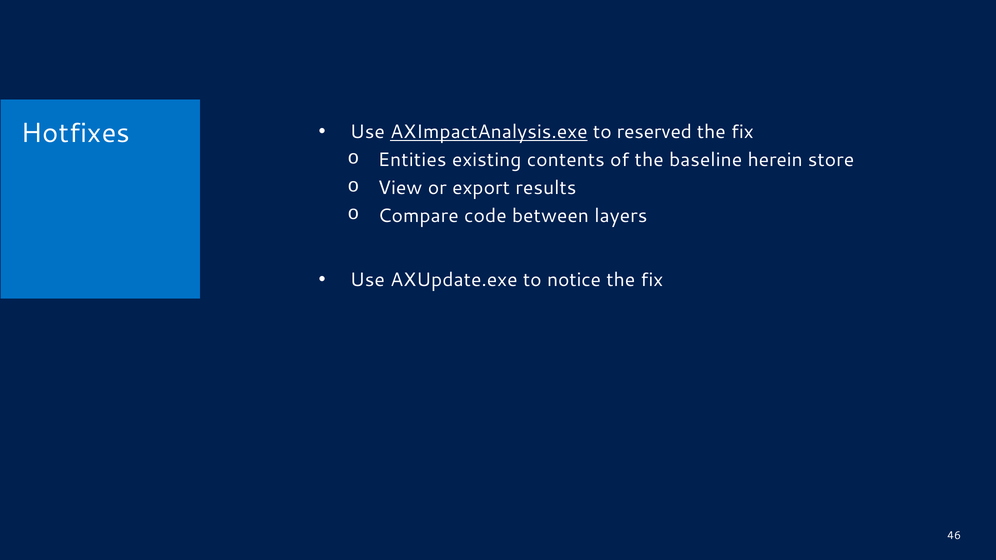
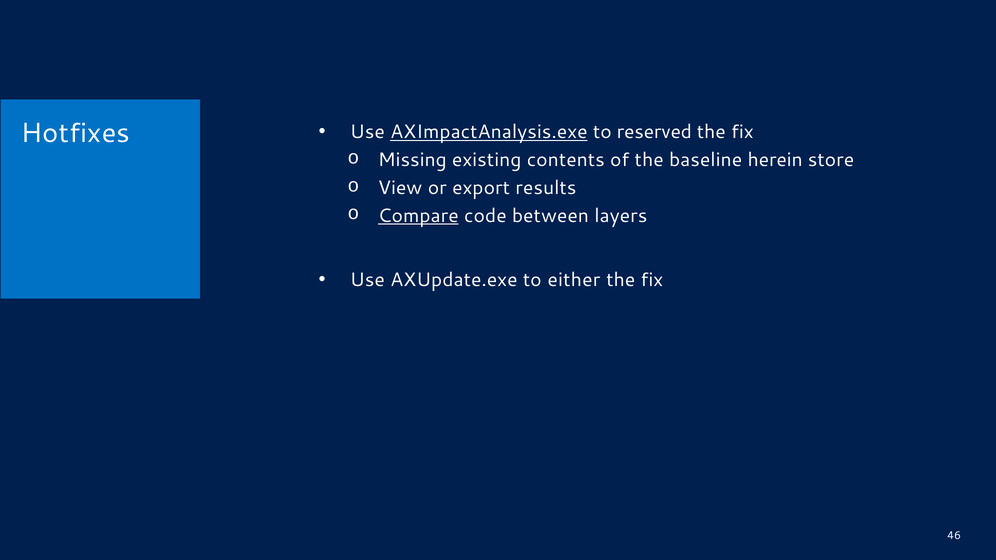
Entities: Entities -> Missing
Compare underline: none -> present
notice: notice -> either
